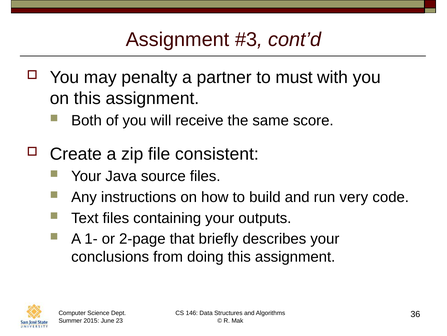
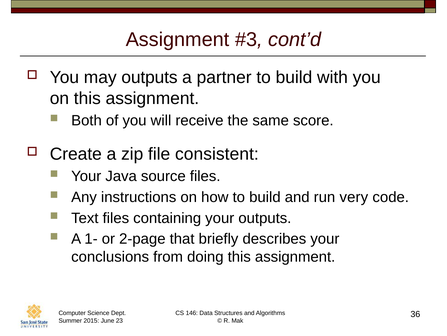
may penalty: penalty -> outputs
partner to must: must -> build
